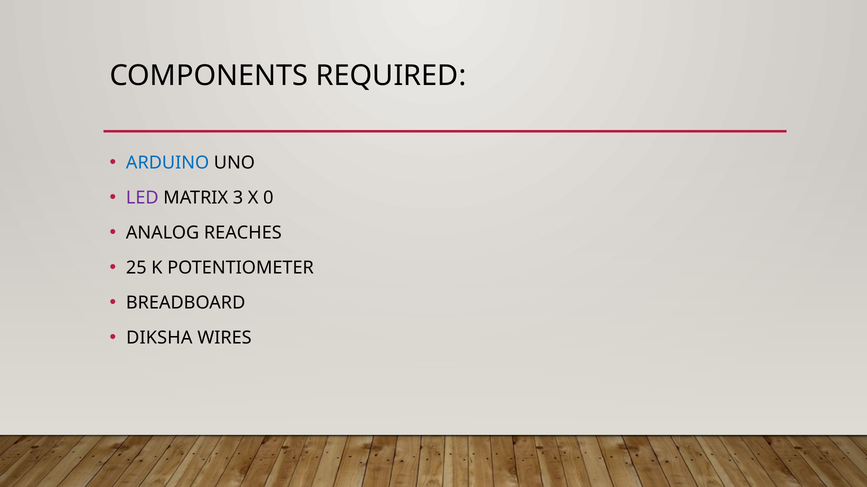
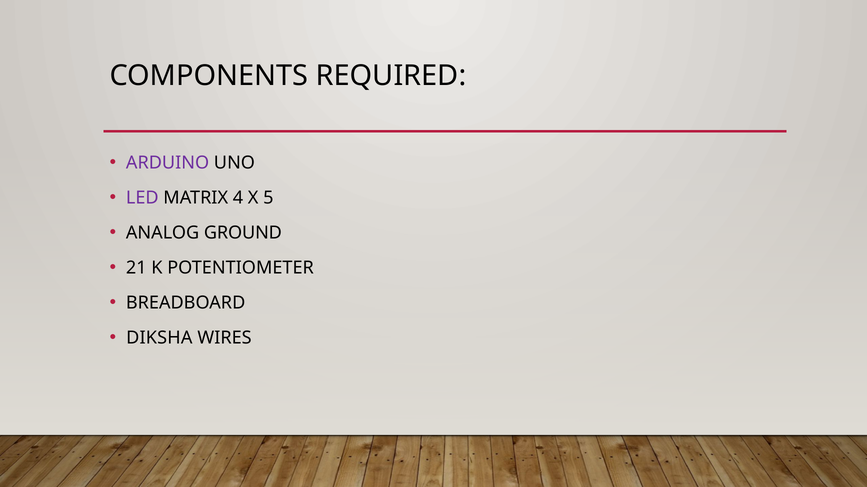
ARDUINO colour: blue -> purple
3: 3 -> 4
0: 0 -> 5
REACHES: REACHES -> GROUND
25: 25 -> 21
